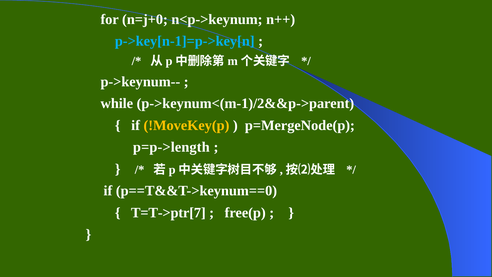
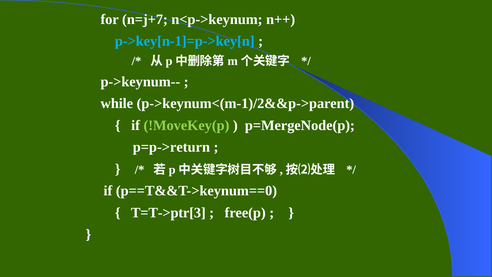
n=j+0: n=j+0 -> n=j+7
!MoveKey(p colour: yellow -> light green
p=p->length: p=p->length -> p=p->return
T=T->ptr[7: T=T->ptr[7 -> T=T->ptr[3
